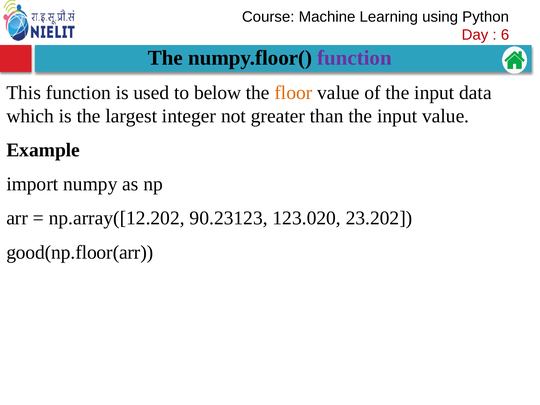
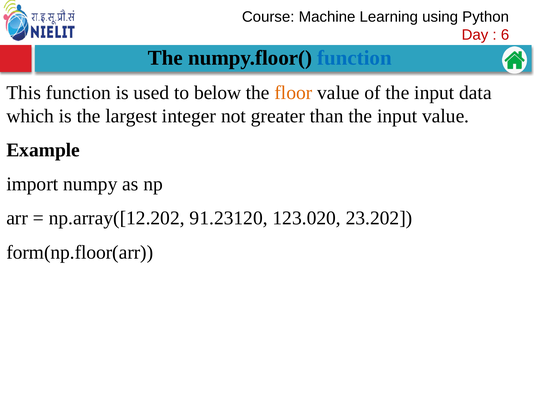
function at (355, 58) colour: purple -> blue
90.23123: 90.23123 -> 91.23120
good(np.floor(arr: good(np.floor(arr -> form(np.floor(arr
